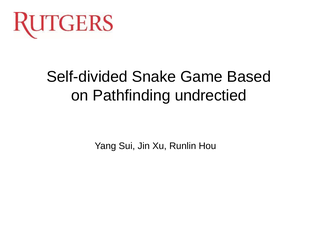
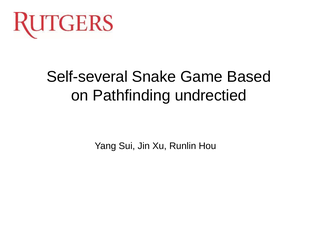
Self-divided: Self-divided -> Self-several
